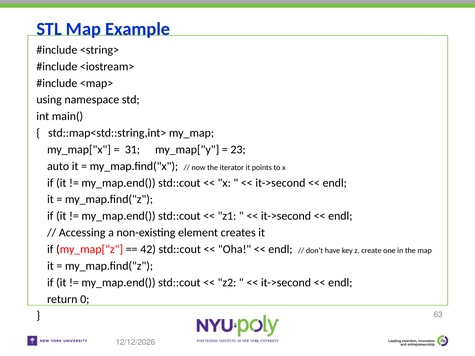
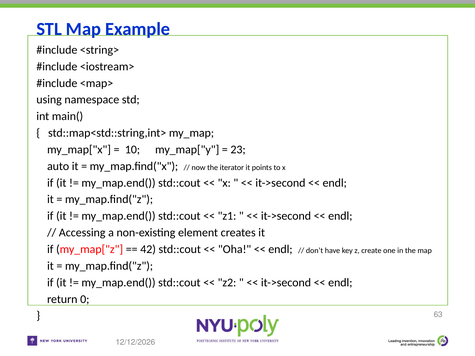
31: 31 -> 10
